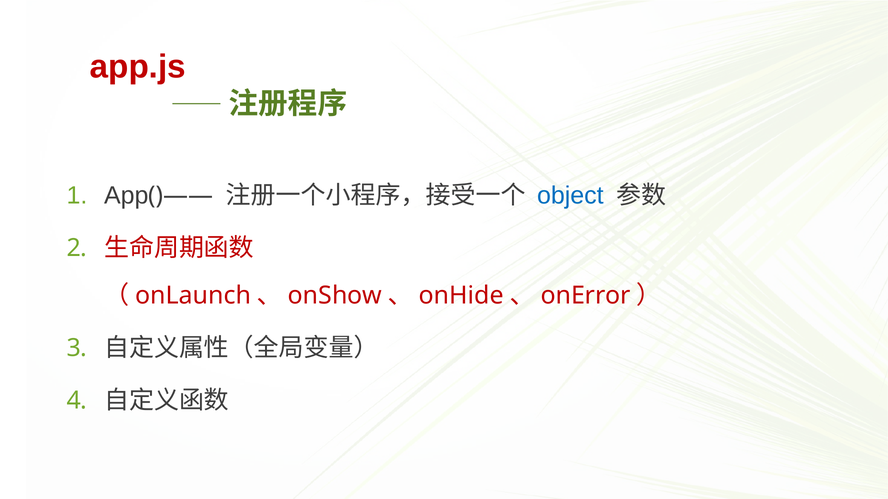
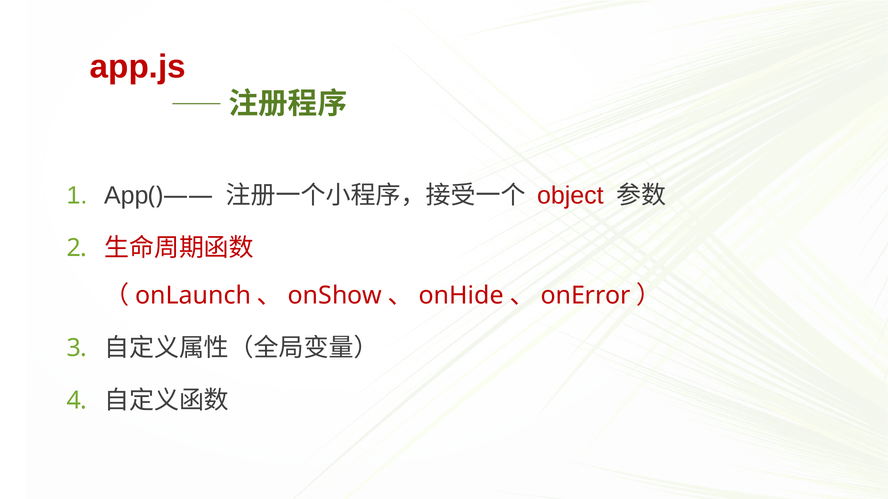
object colour: blue -> red
